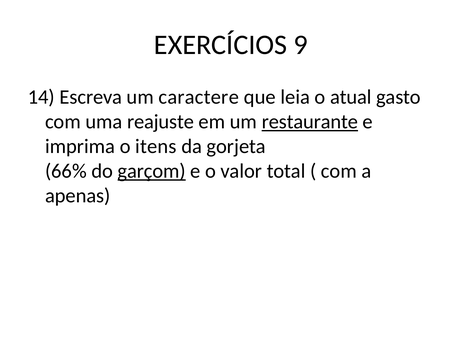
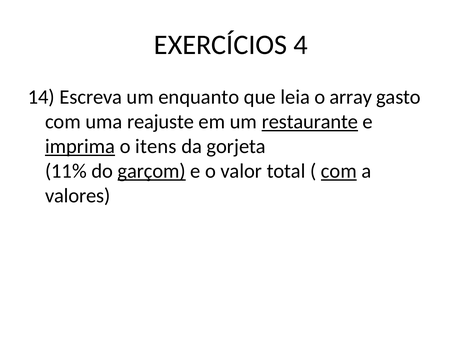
9: 9 -> 4
caractere: caractere -> enquanto
atual: atual -> array
imprima underline: none -> present
66%: 66% -> 11%
com at (339, 171) underline: none -> present
apenas: apenas -> valores
